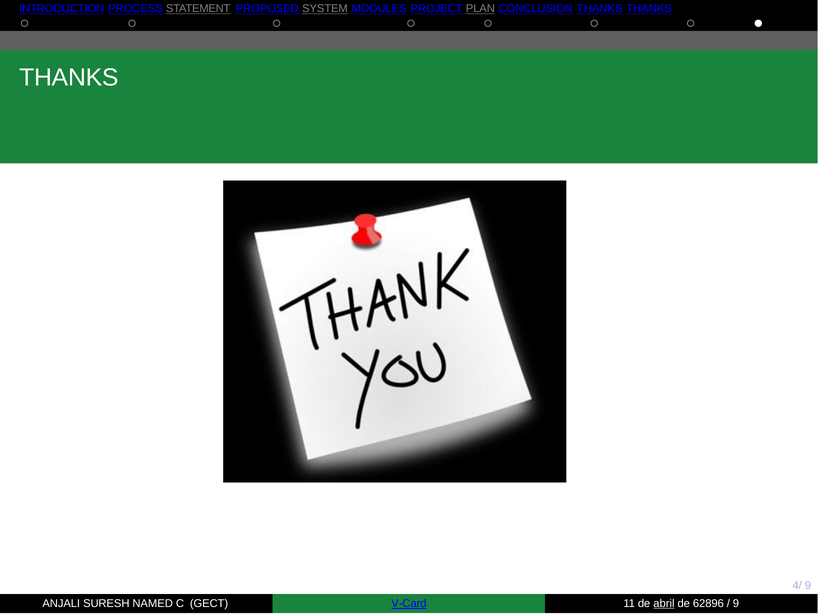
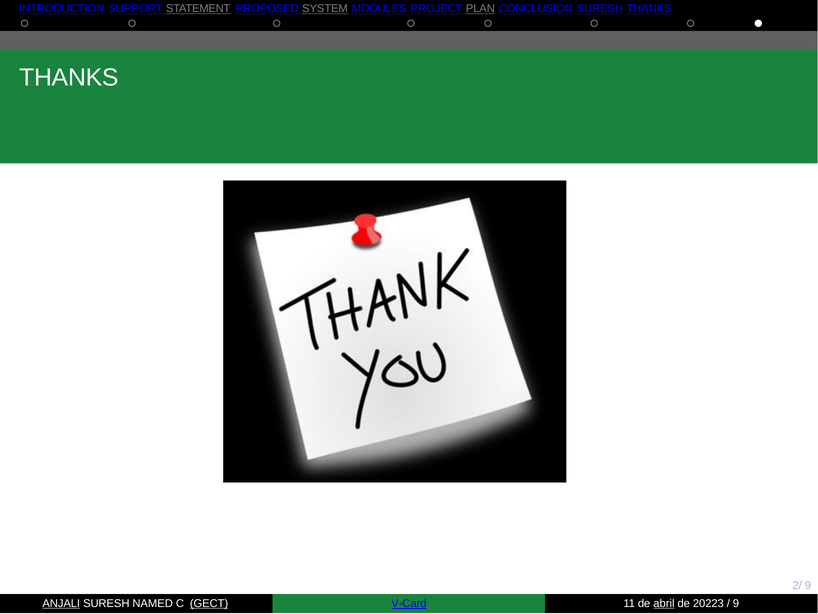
PROCESS: PROCESS -> SUPPORT
CONCLUSION THANKS: THANKS -> SURESH
4/: 4/ -> 2/
ANJALI underline: none -> present
GECT underline: none -> present
62896: 62896 -> 20223
